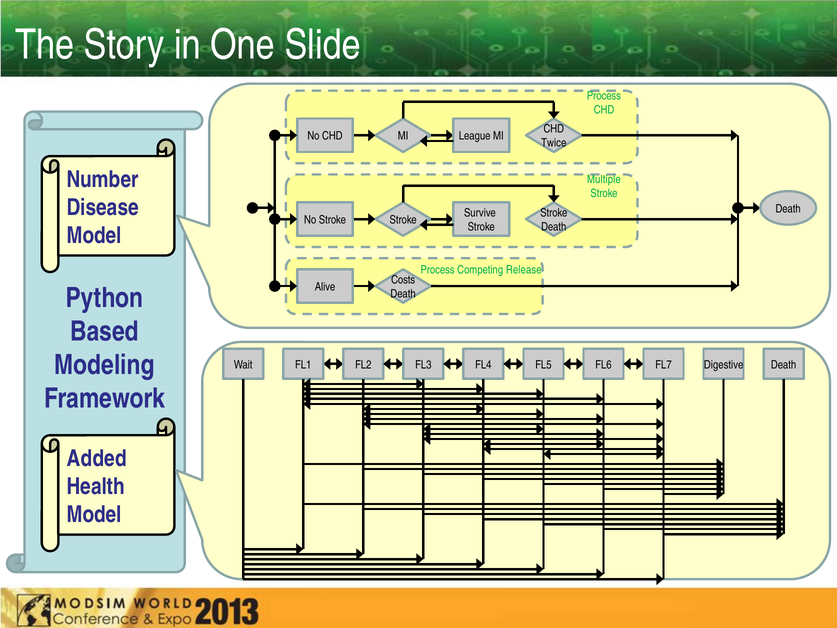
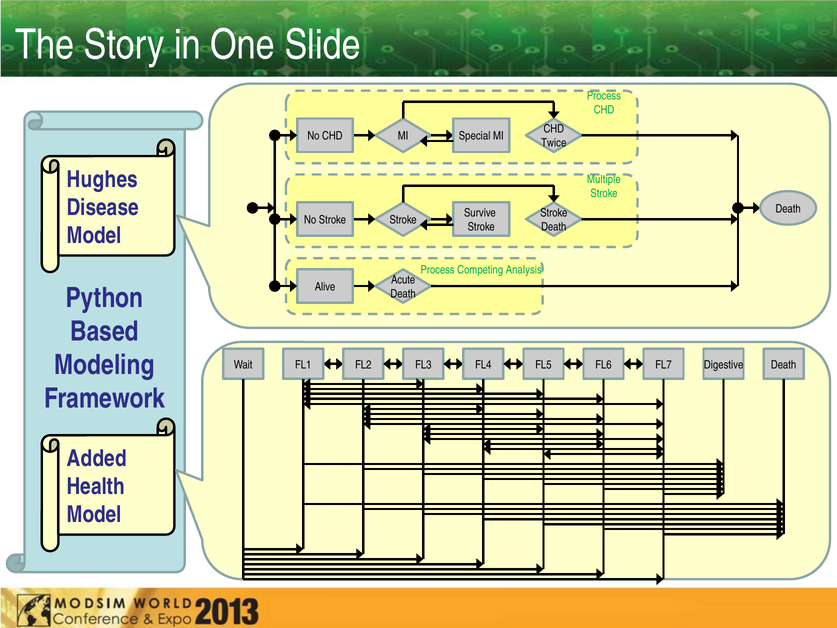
League: League -> Special
Number: Number -> Hughes
Release: Release -> Analysis
Costs: Costs -> Acute
